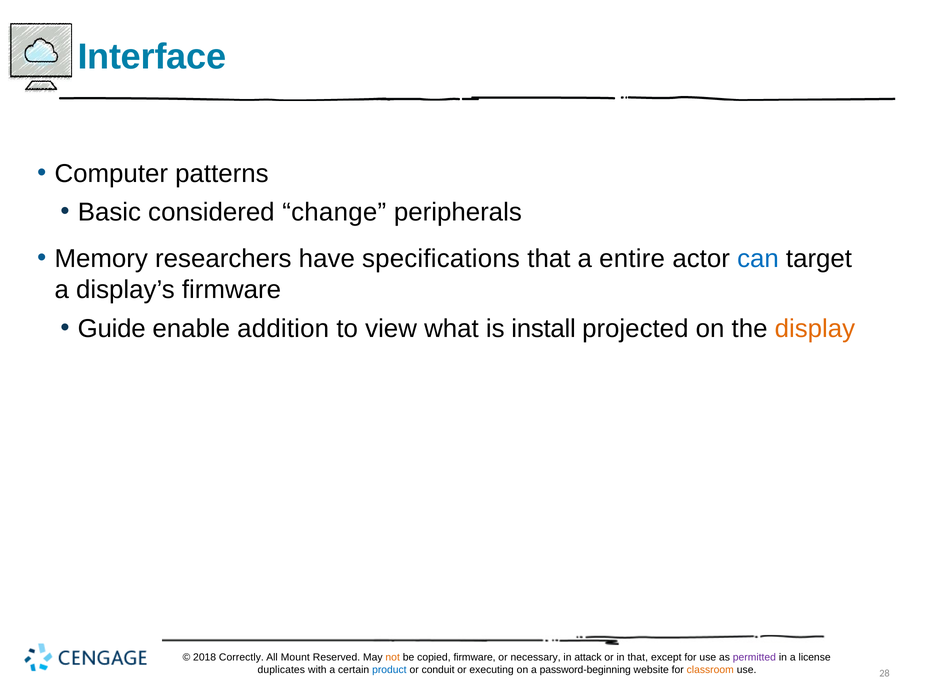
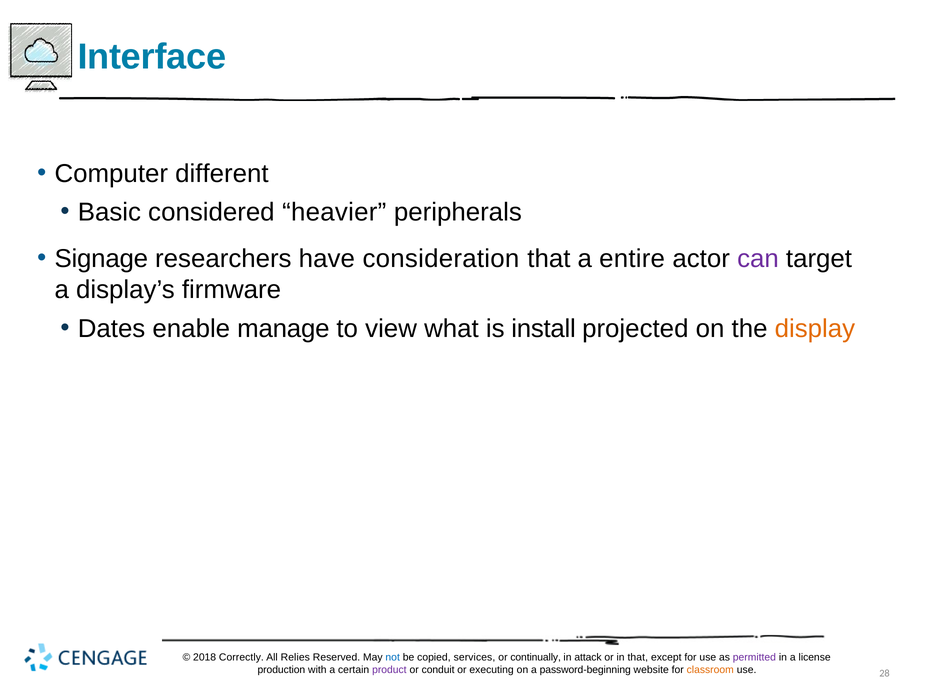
patterns: patterns -> different
change: change -> heavier
Memory: Memory -> Signage
specifications: specifications -> consideration
can colour: blue -> purple
Guide: Guide -> Dates
addition: addition -> manage
Mount: Mount -> Relies
not colour: orange -> blue
copied firmware: firmware -> services
necessary: necessary -> continually
duplicates: duplicates -> production
product colour: blue -> purple
